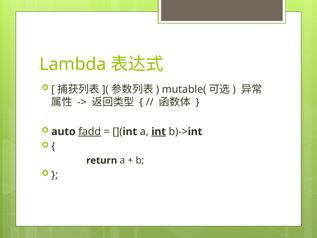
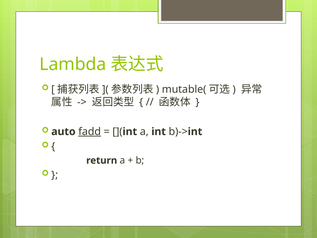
int at (159, 131) underline: present -> none
